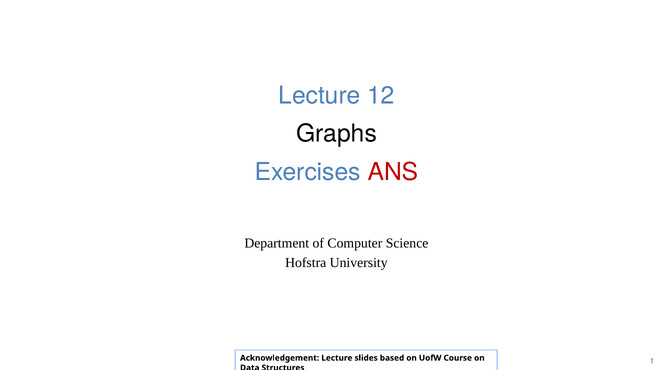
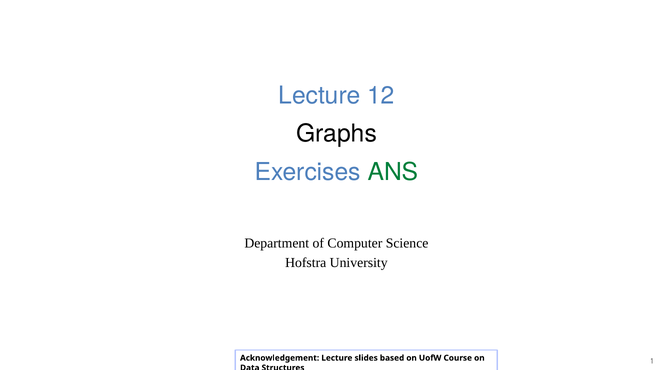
ANS colour: red -> green
